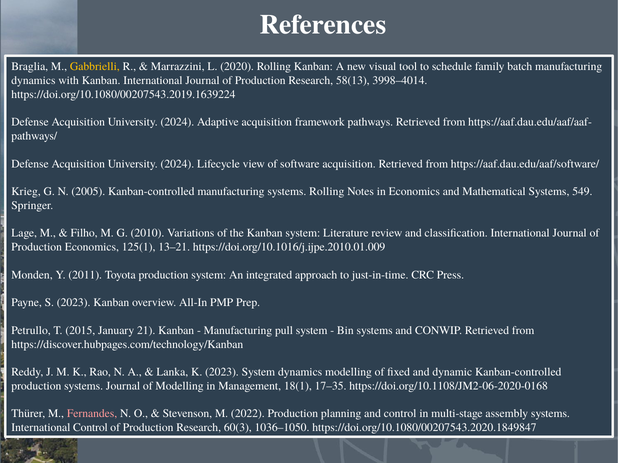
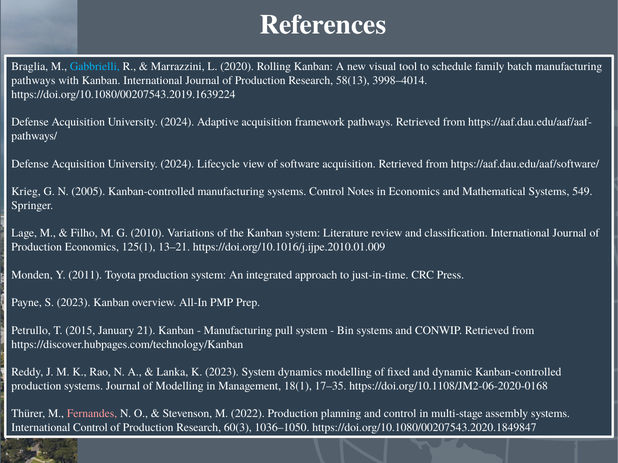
Gabbrielli colour: yellow -> light blue
dynamics at (33, 81): dynamics -> pathways
systems Rolling: Rolling -> Control
